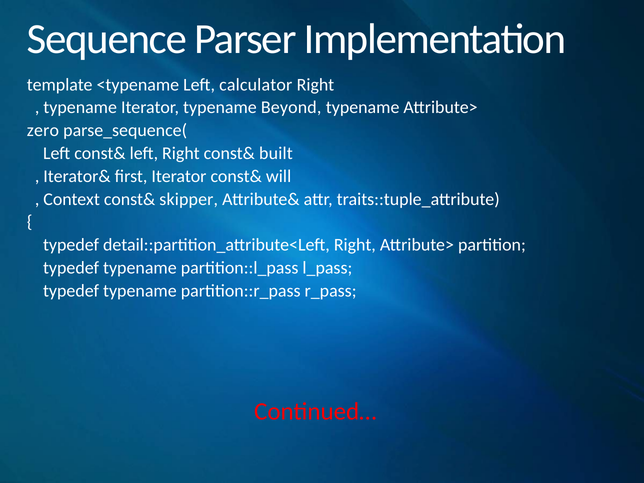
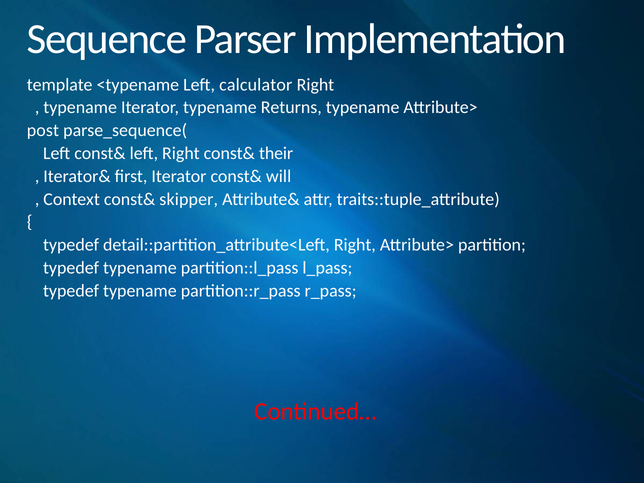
Beyond: Beyond -> Returns
zero: zero -> post
built: built -> their
